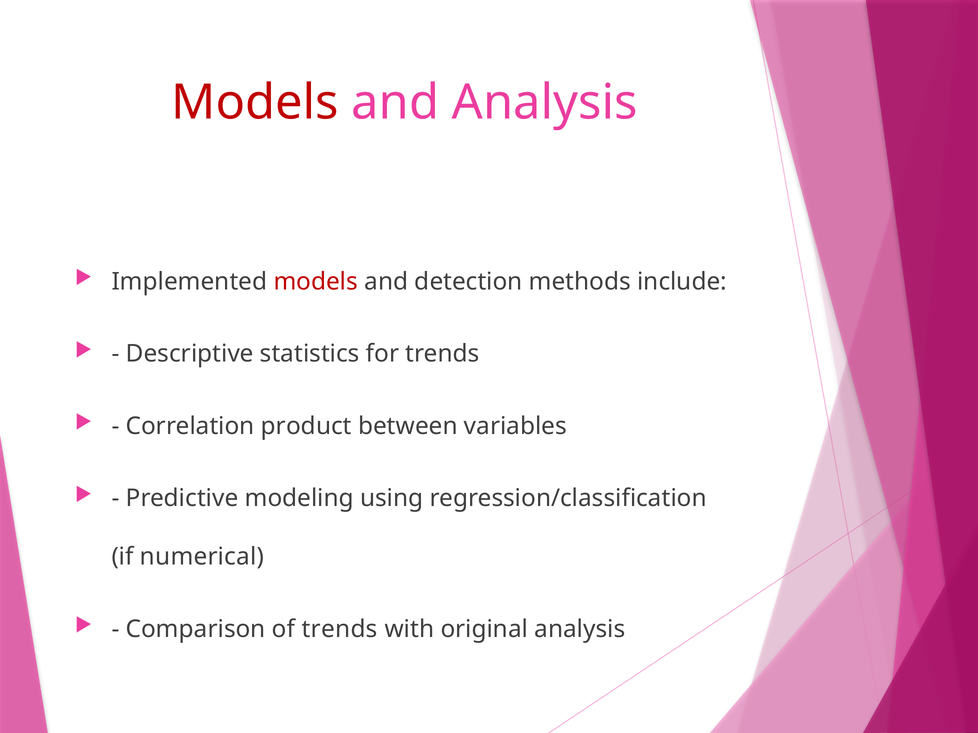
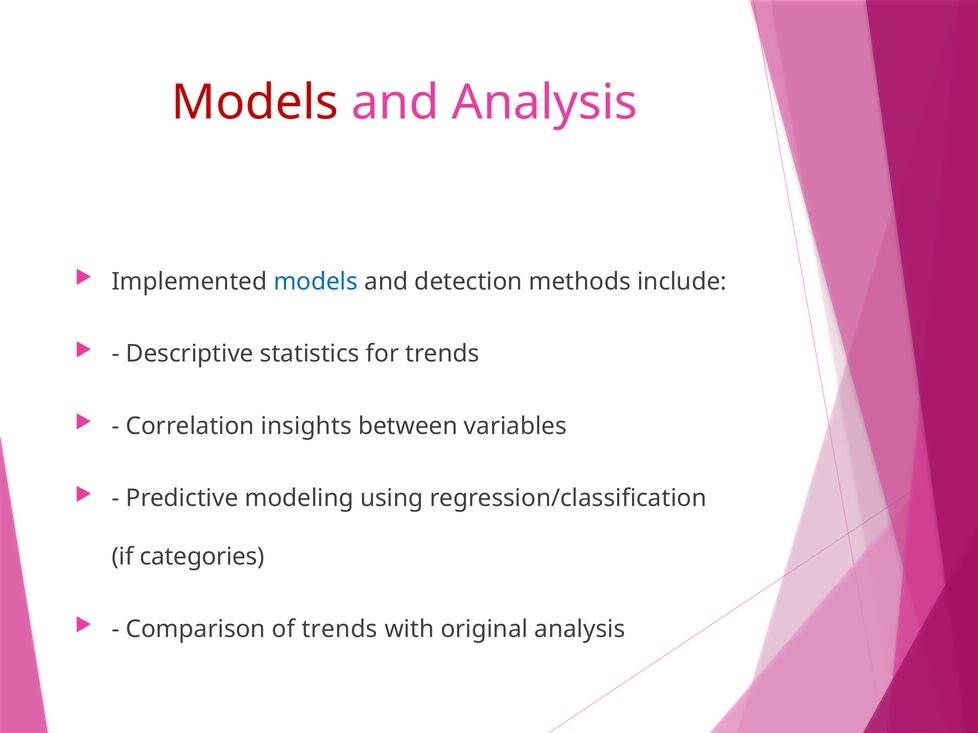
models at (316, 282) colour: red -> blue
product: product -> insights
numerical: numerical -> categories
